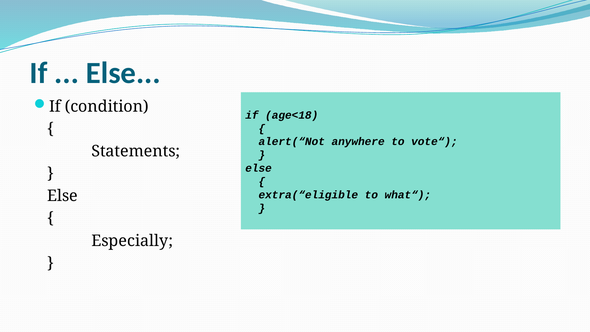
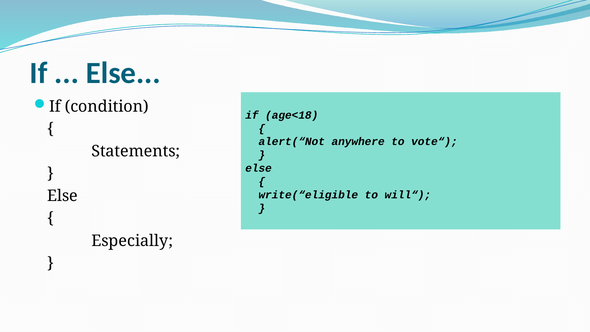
extra(“eligible: extra(“eligible -> write(“eligible
what“: what“ -> will“
